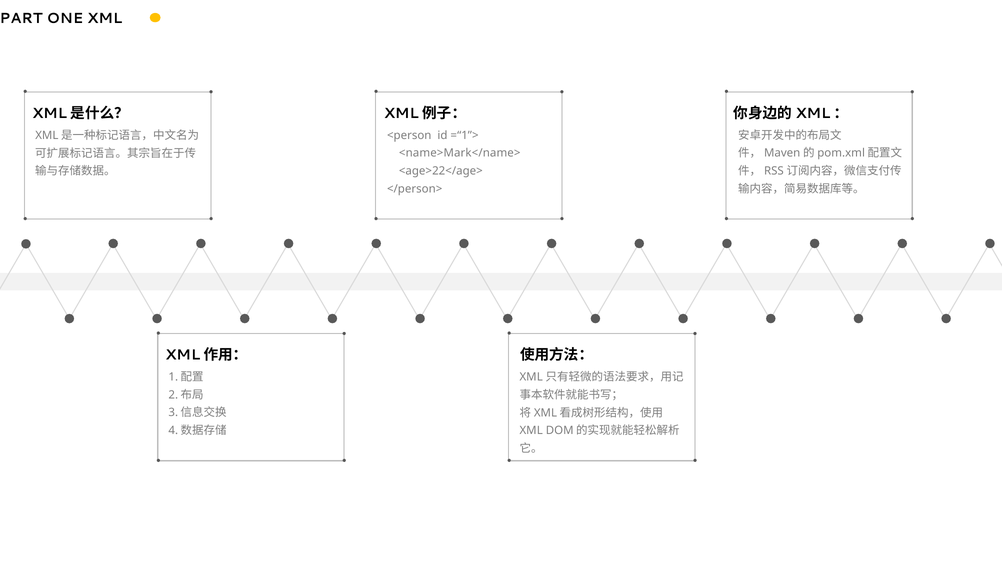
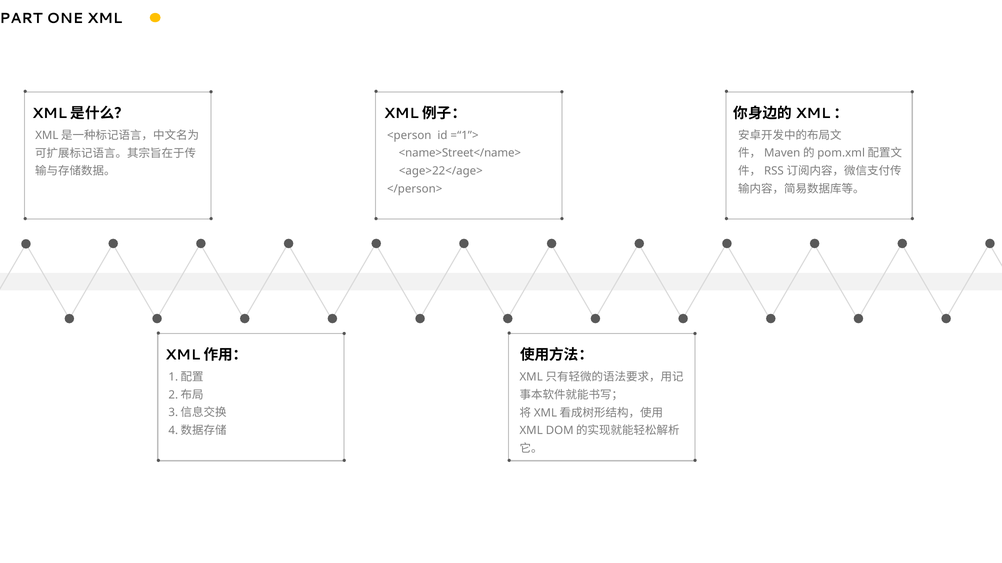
<name>Mark</name>: <name>Mark</name> -> <name>Street</name>
